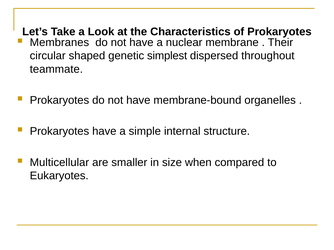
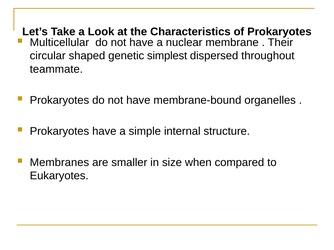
Membranes: Membranes -> Multicellular
Multicellular: Multicellular -> Membranes
